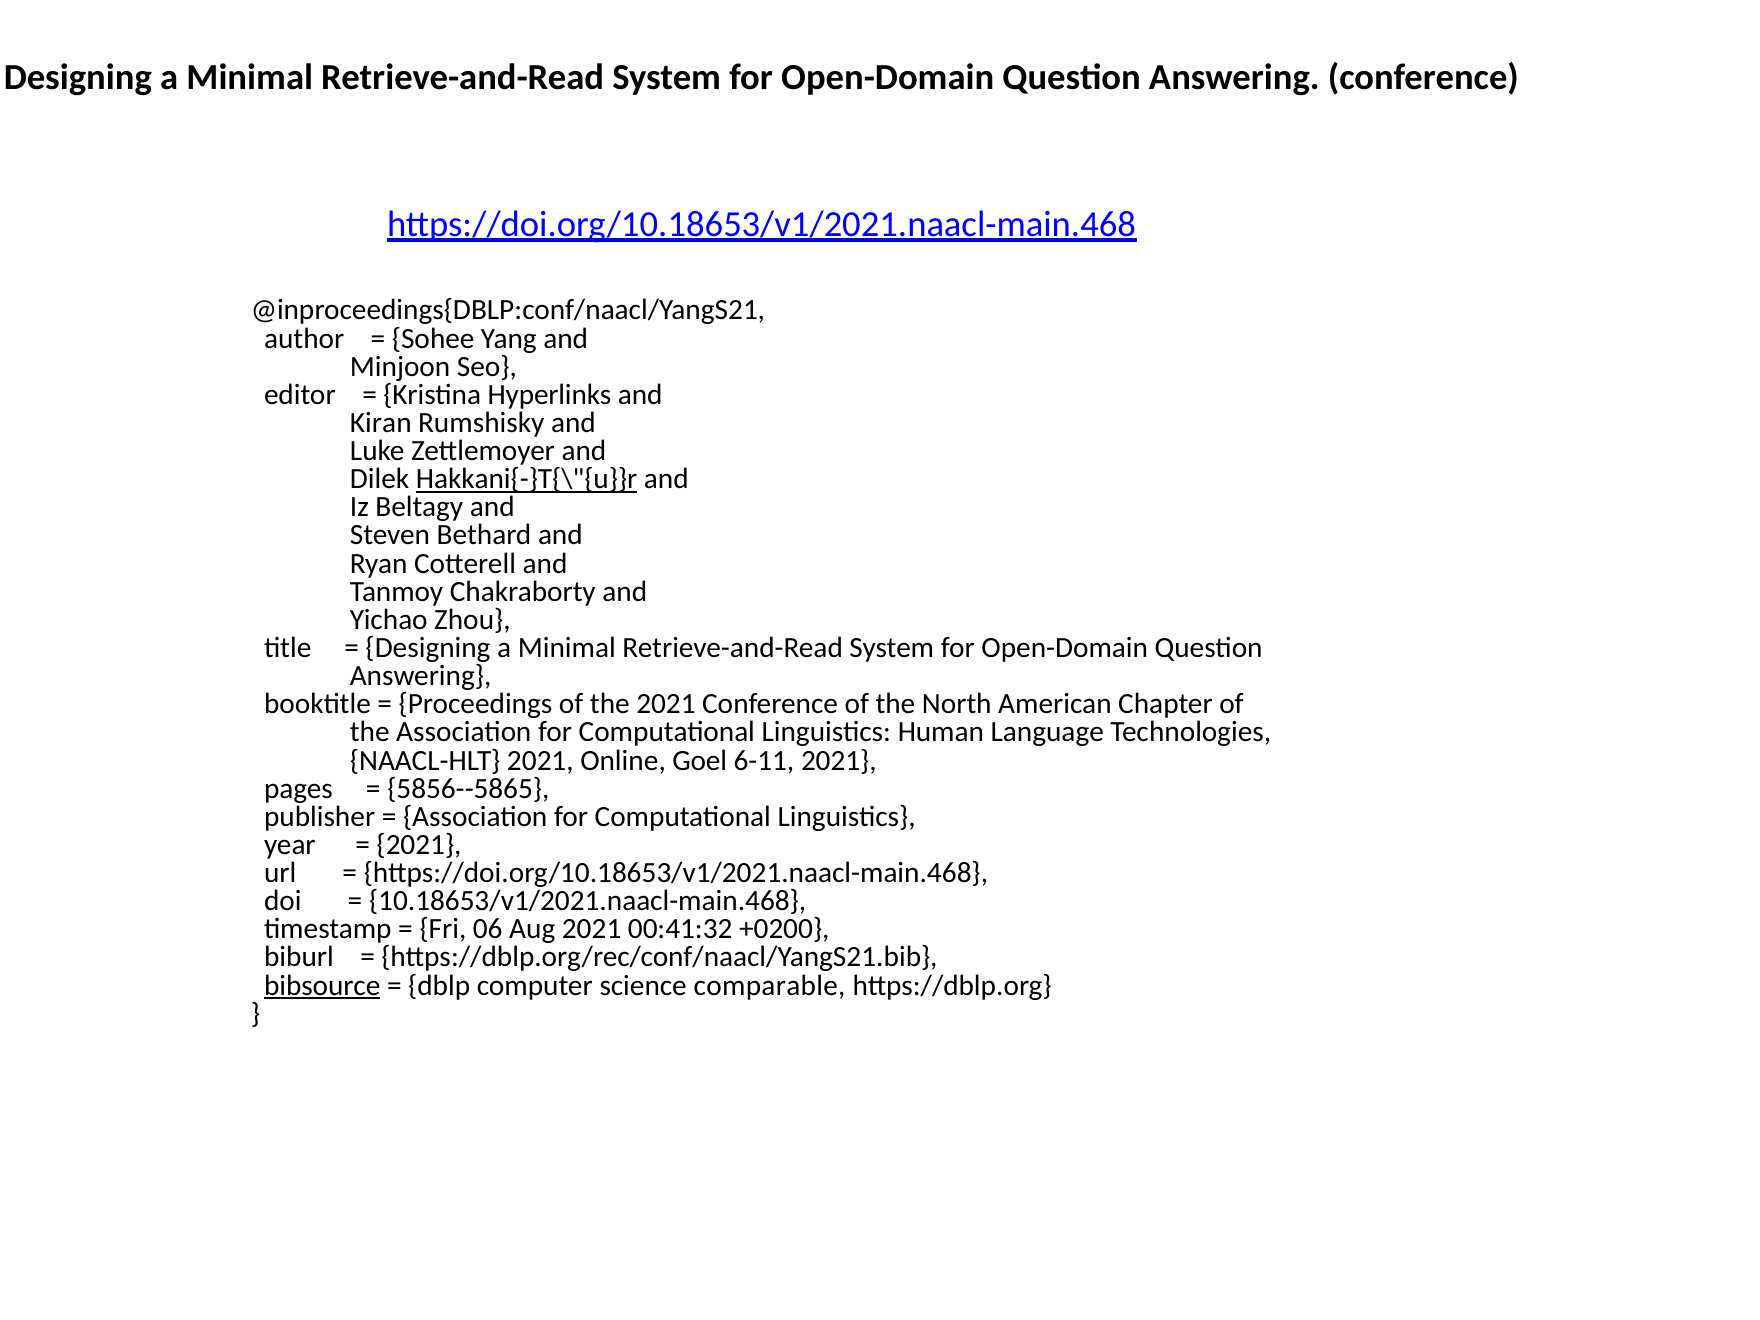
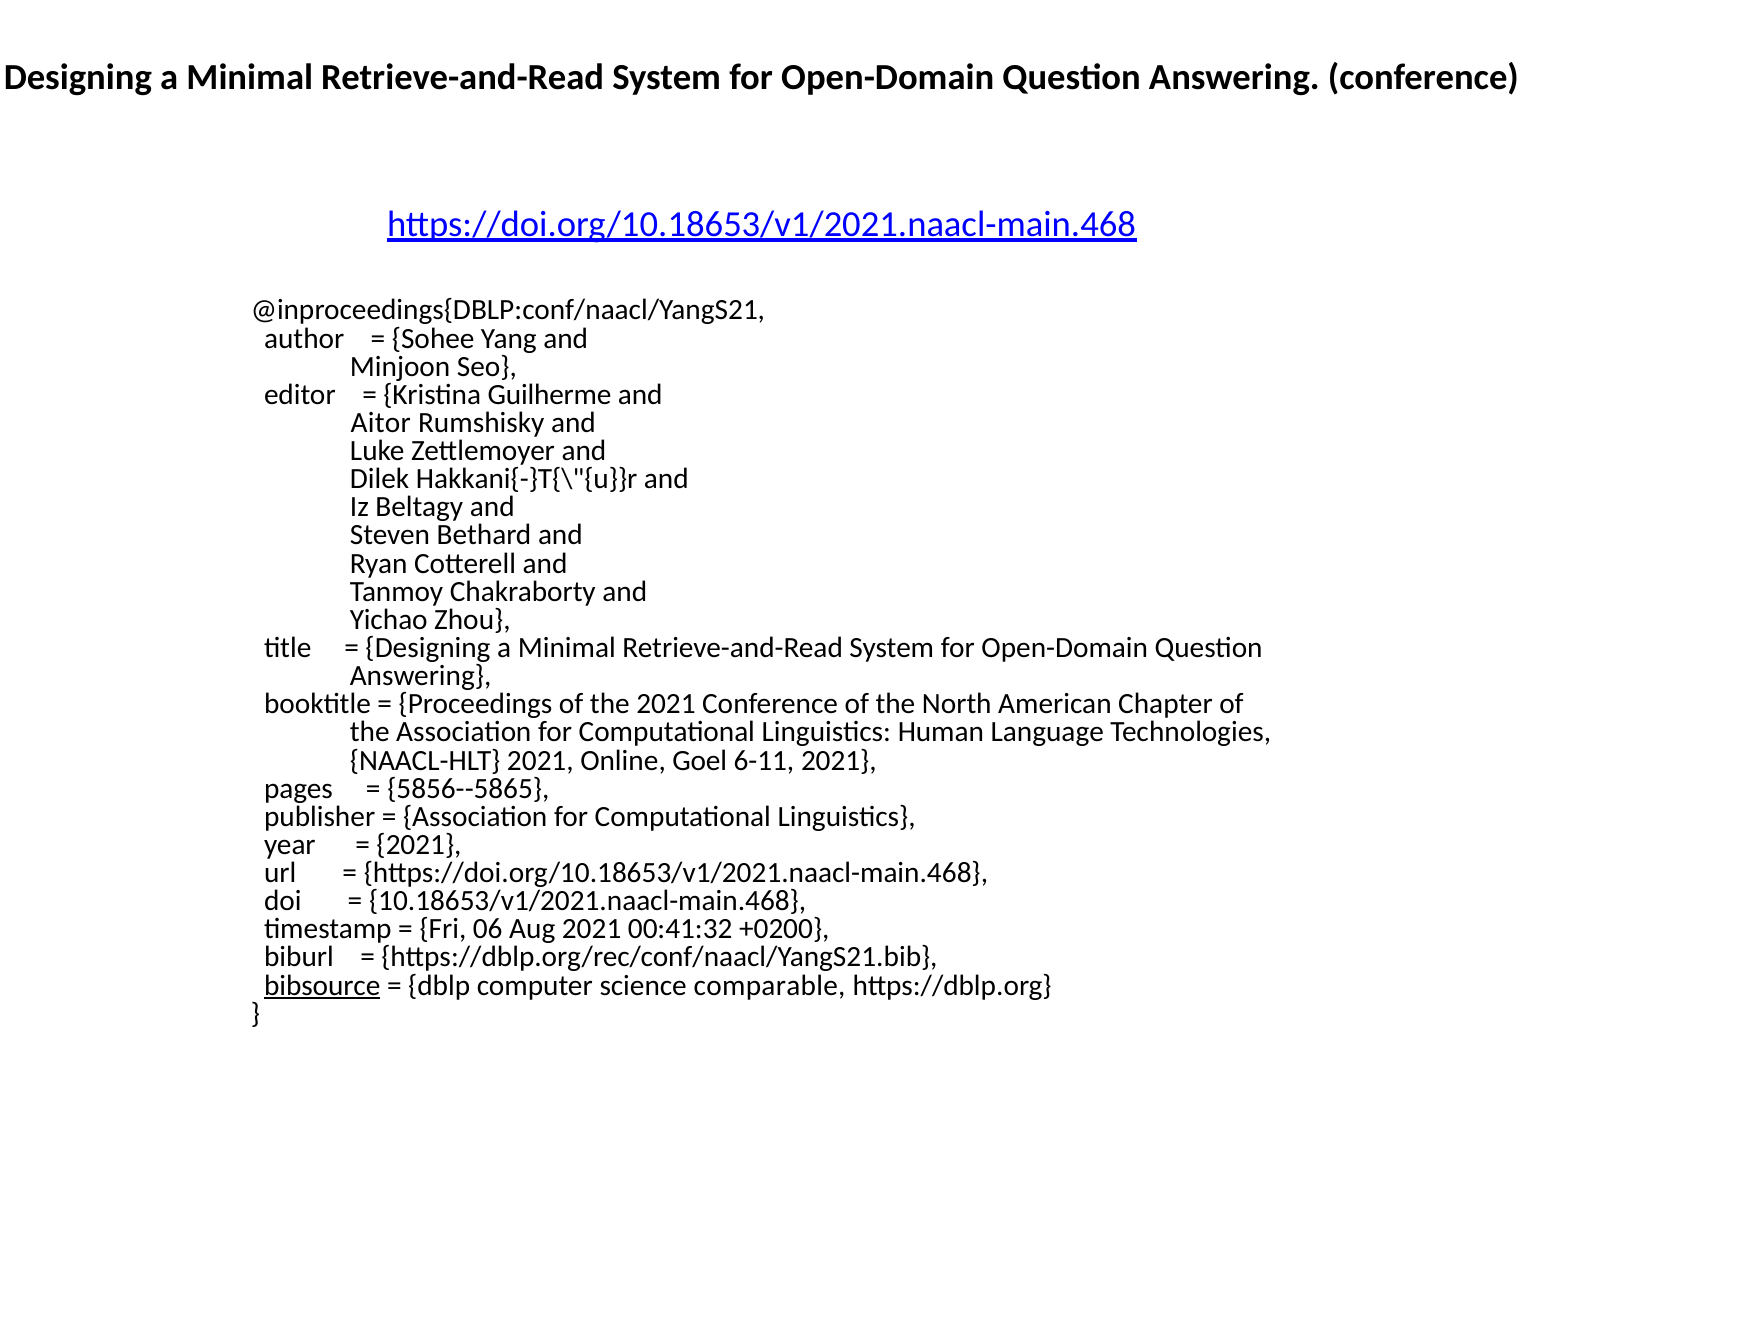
Hyperlinks: Hyperlinks -> Guilherme
Kiran: Kiran -> Aitor
Hakkani{-}T{\"{u}}r underline: present -> none
